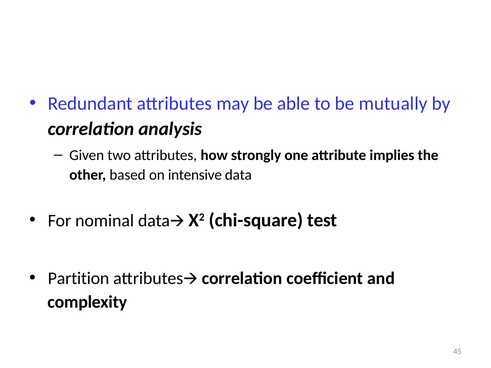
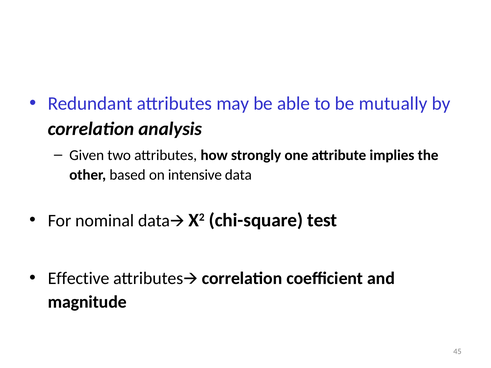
Partition: Partition -> Effective
complexity: complexity -> magnitude
